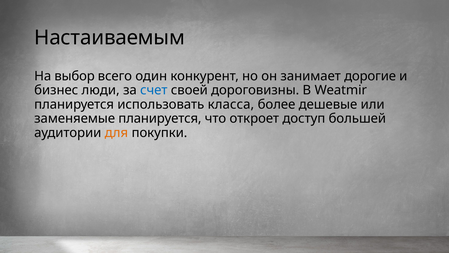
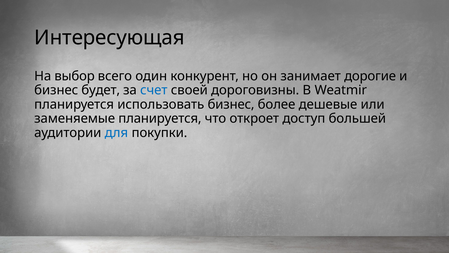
Настаиваемым: Настаиваемым -> Интересующая
люди: люди -> будет
использовать класса: класса -> бизнес
для colour: orange -> blue
